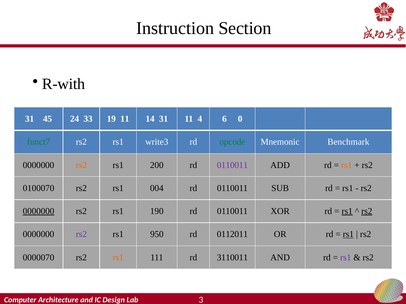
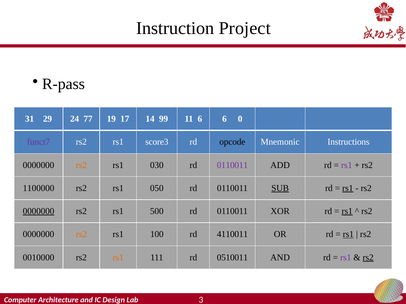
Section: Section -> Project
R-with: R-with -> R-pass
45: 45 -> 29
33: 33 -> 77
19 11: 11 -> 17
14 31: 31 -> 99
11 4: 4 -> 6
funct7 colour: green -> purple
write3: write3 -> score3
opcode colour: green -> black
Benchmark: Benchmark -> Instructions
200: 200 -> 030
rs1 at (347, 165) colour: orange -> purple
0100070: 0100070 -> 1100000
004: 004 -> 050
SUB underline: none -> present
rs1 at (348, 188) underline: none -> present
190: 190 -> 500
rs2 at (367, 212) underline: present -> none
rs2 at (81, 235) colour: purple -> orange
950: 950 -> 100
0112011: 0112011 -> 4110011
0000070: 0000070 -> 0010000
3110011: 3110011 -> 0510011
rs2 at (368, 258) underline: none -> present
